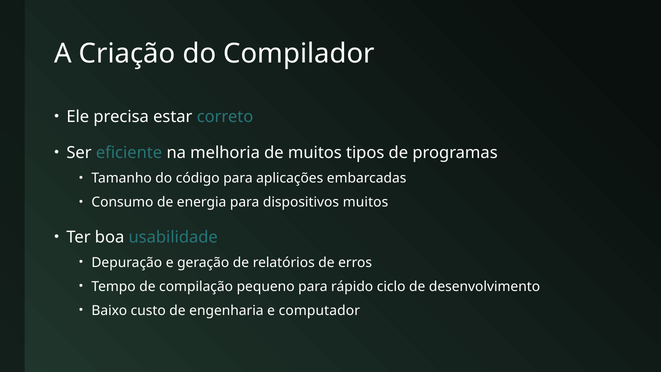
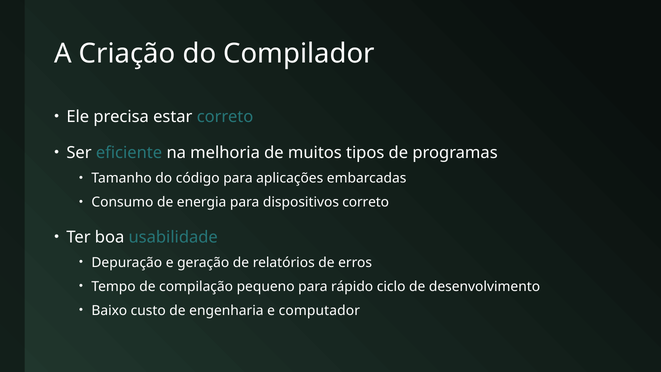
dispositivos muitos: muitos -> correto
